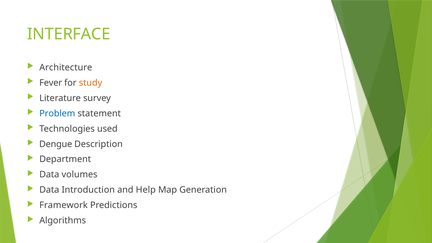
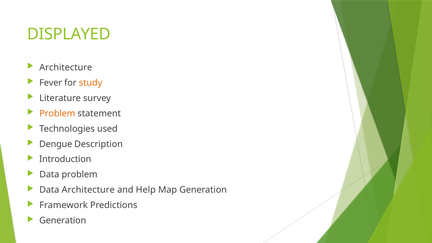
INTERFACE: INTERFACE -> DISPLAYED
Problem at (57, 113) colour: blue -> orange
Department: Department -> Introduction
Data volumes: volumes -> problem
Data Introduction: Introduction -> Architecture
Algorithms at (63, 221): Algorithms -> Generation
